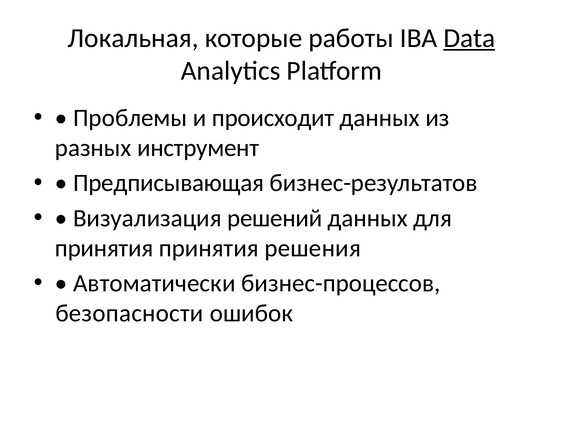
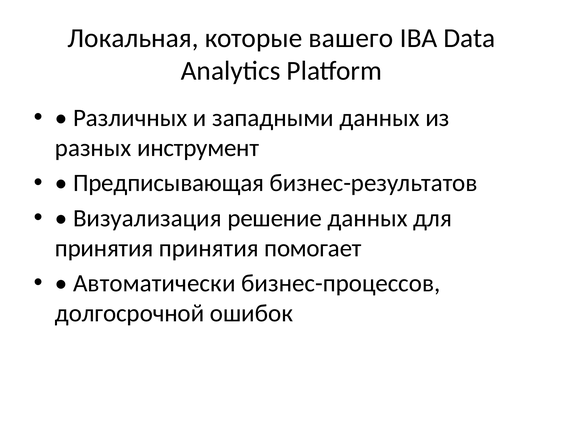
работы: работы -> вашего
Data underline: present -> none
Проблемы: Проблемы -> Различных
происходит: происходит -> западными
решений: решений -> решение
решения: решения -> помогает
безопасности: безопасности -> долгосрочной
